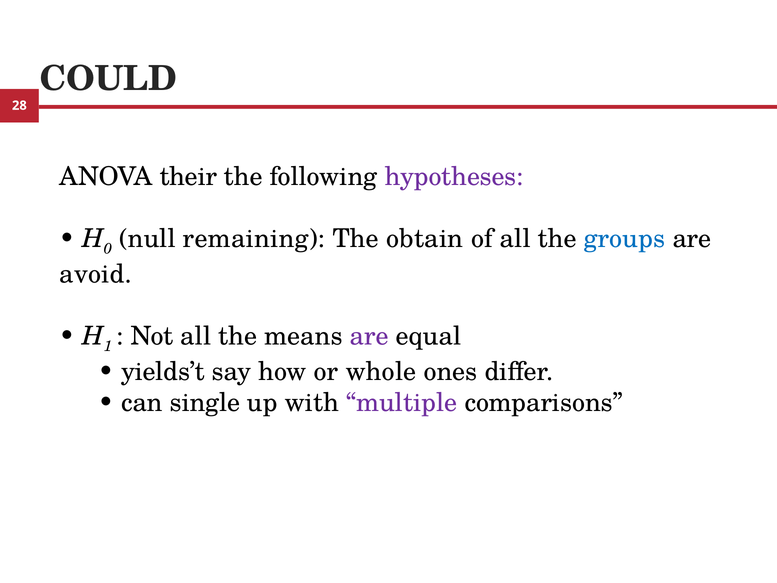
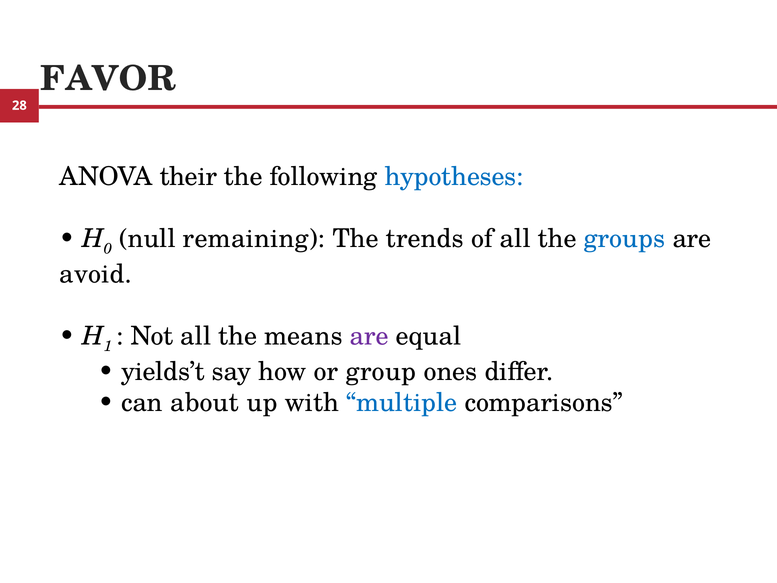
COULD: COULD -> FAVOR
hypotheses colour: purple -> blue
obtain: obtain -> trends
whole: whole -> group
single: single -> about
multiple colour: purple -> blue
